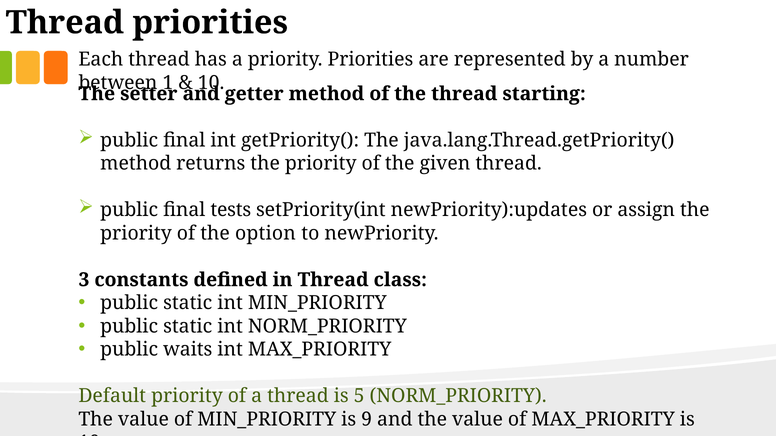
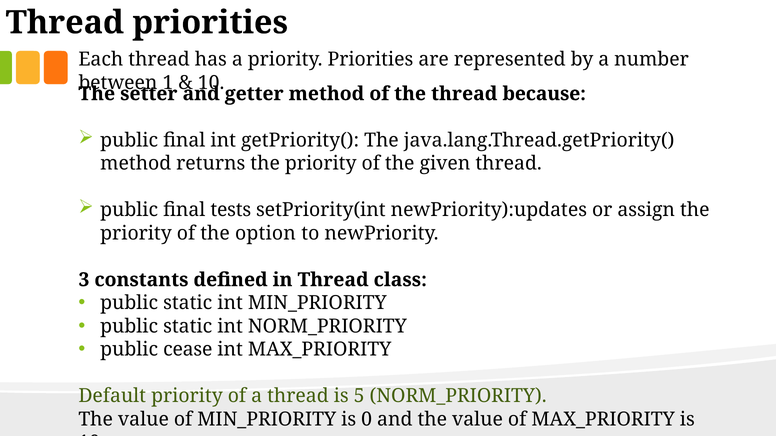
starting: starting -> because
waits: waits -> cease
9: 9 -> 0
